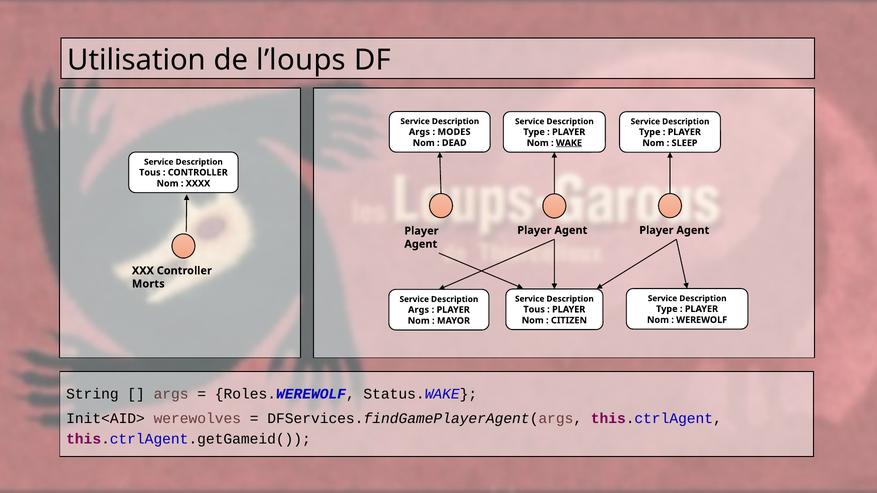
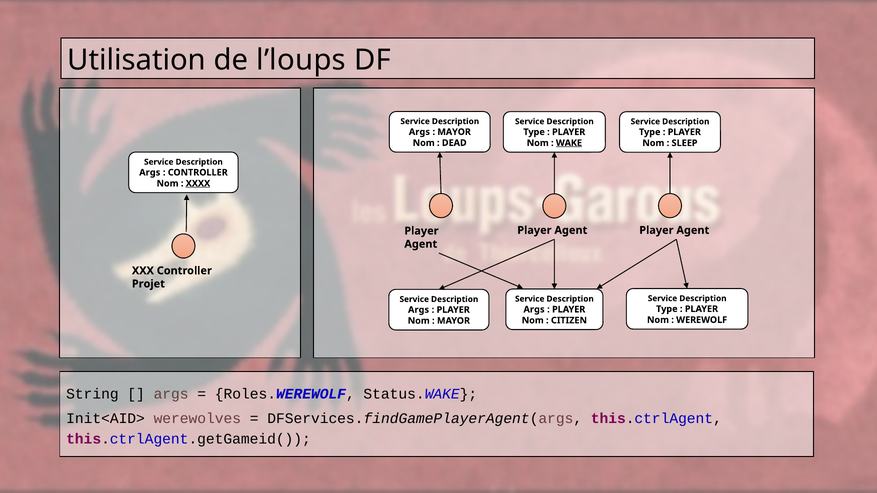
MODES at (454, 132): MODES -> MAYOR
Tous at (150, 173): Tous -> Args
XXXX underline: none -> present
Morts: Morts -> Projet
Tous at (534, 310): Tous -> Args
